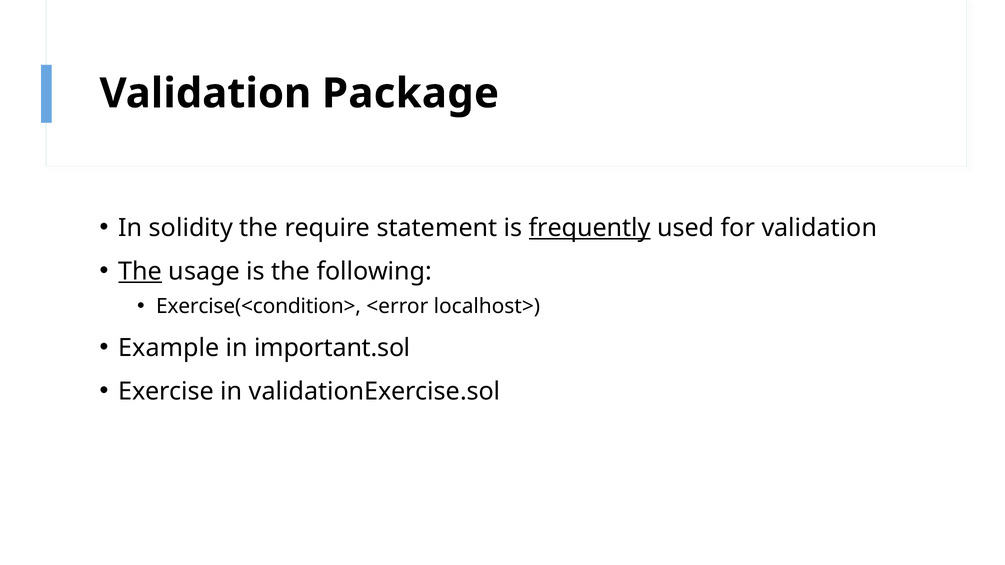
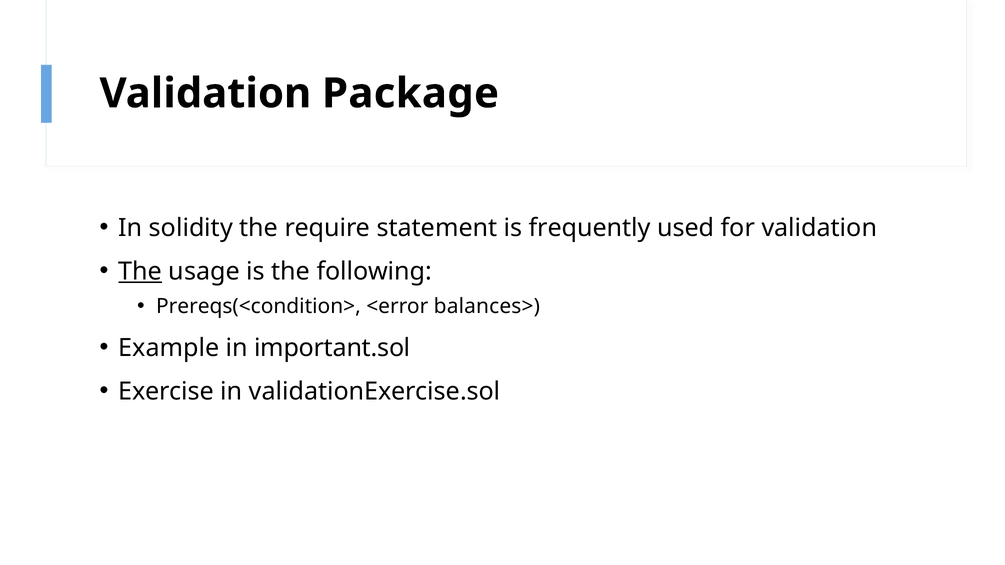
frequently underline: present -> none
Exercise(<condition>: Exercise(<condition> -> Prereqs(<condition>
localhost>: localhost> -> balances>
